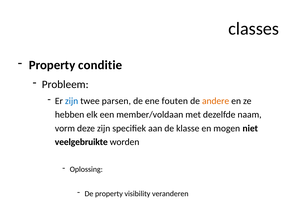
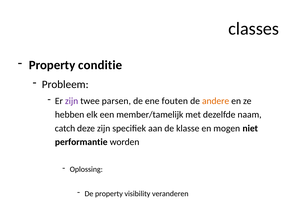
zijn at (72, 101) colour: blue -> purple
member/voldaan: member/voldaan -> member/tamelijk
vorm: vorm -> catch
veelgebruikte: veelgebruikte -> performantie
